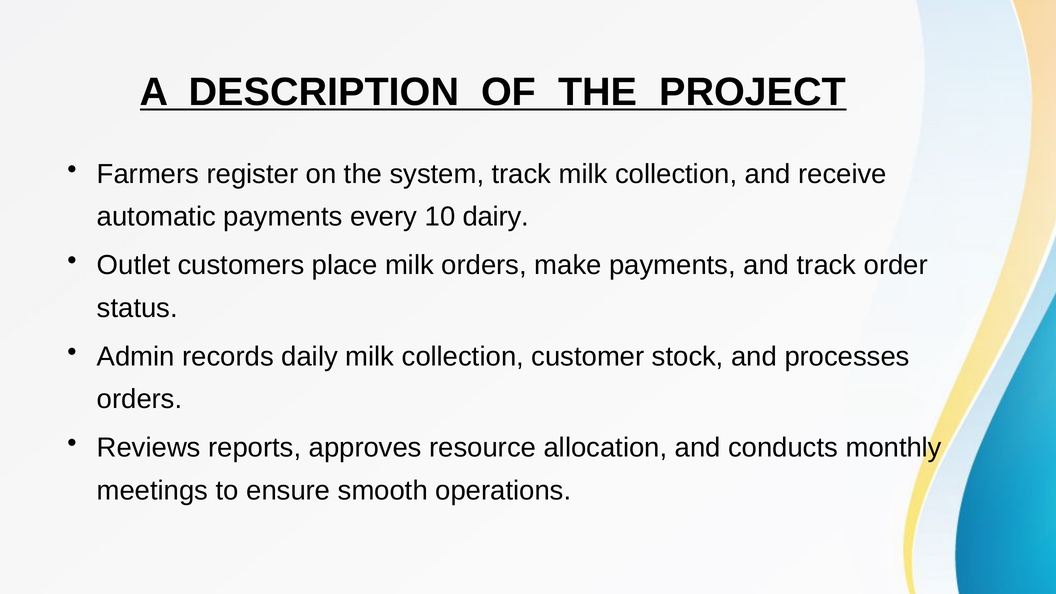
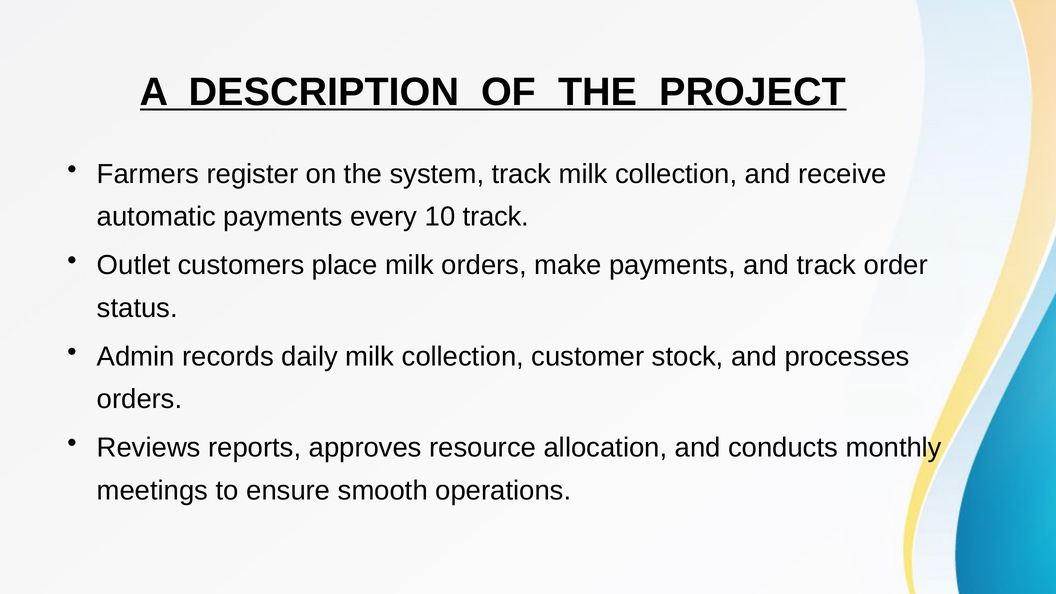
10 dairy: dairy -> track
